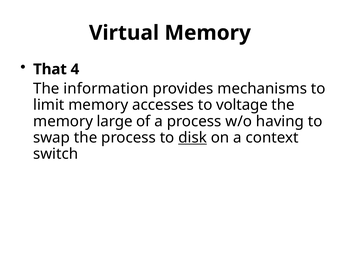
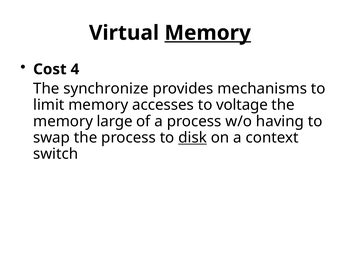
Memory at (208, 33) underline: none -> present
That: That -> Cost
information: information -> synchronize
